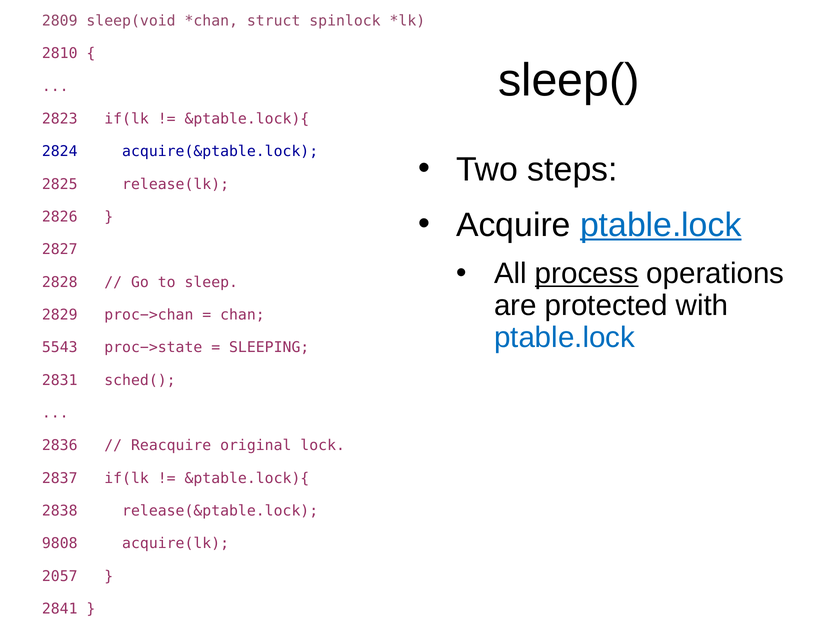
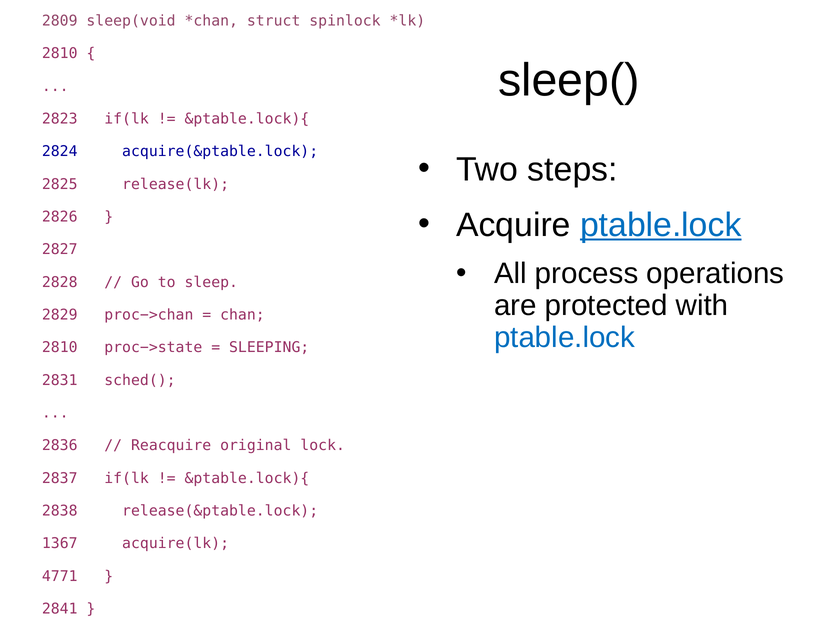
process underline: present -> none
5543 at (60, 348): 5543 -> 2810
9808: 9808 -> 1367
2057: 2057 -> 4771
